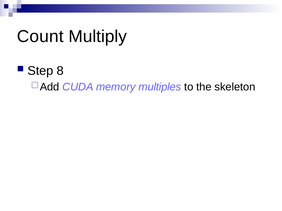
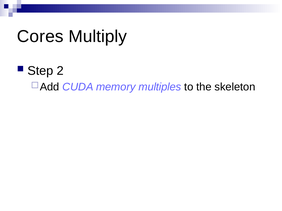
Count: Count -> Cores
8: 8 -> 2
